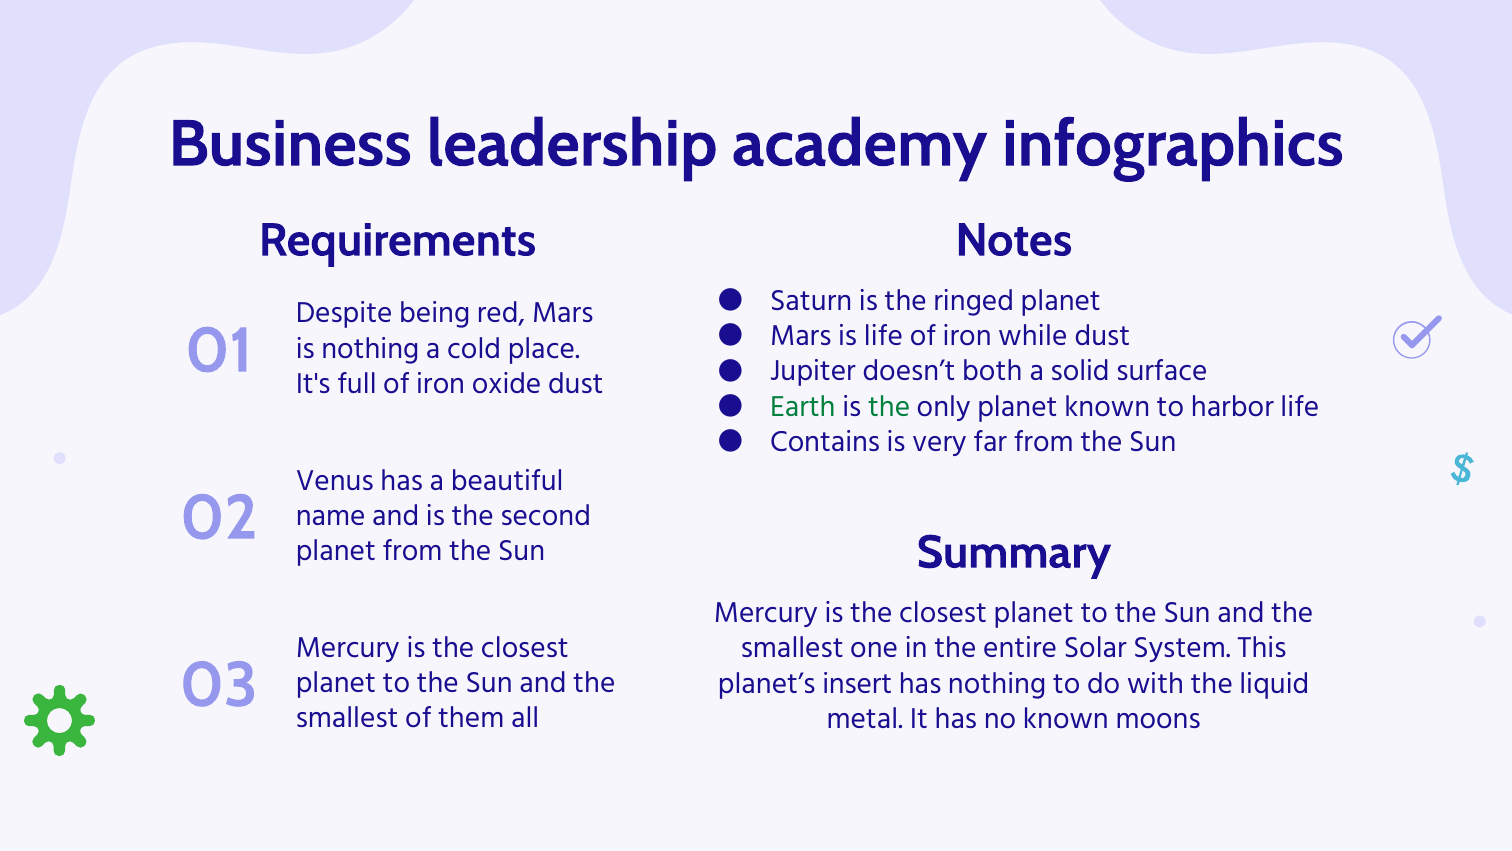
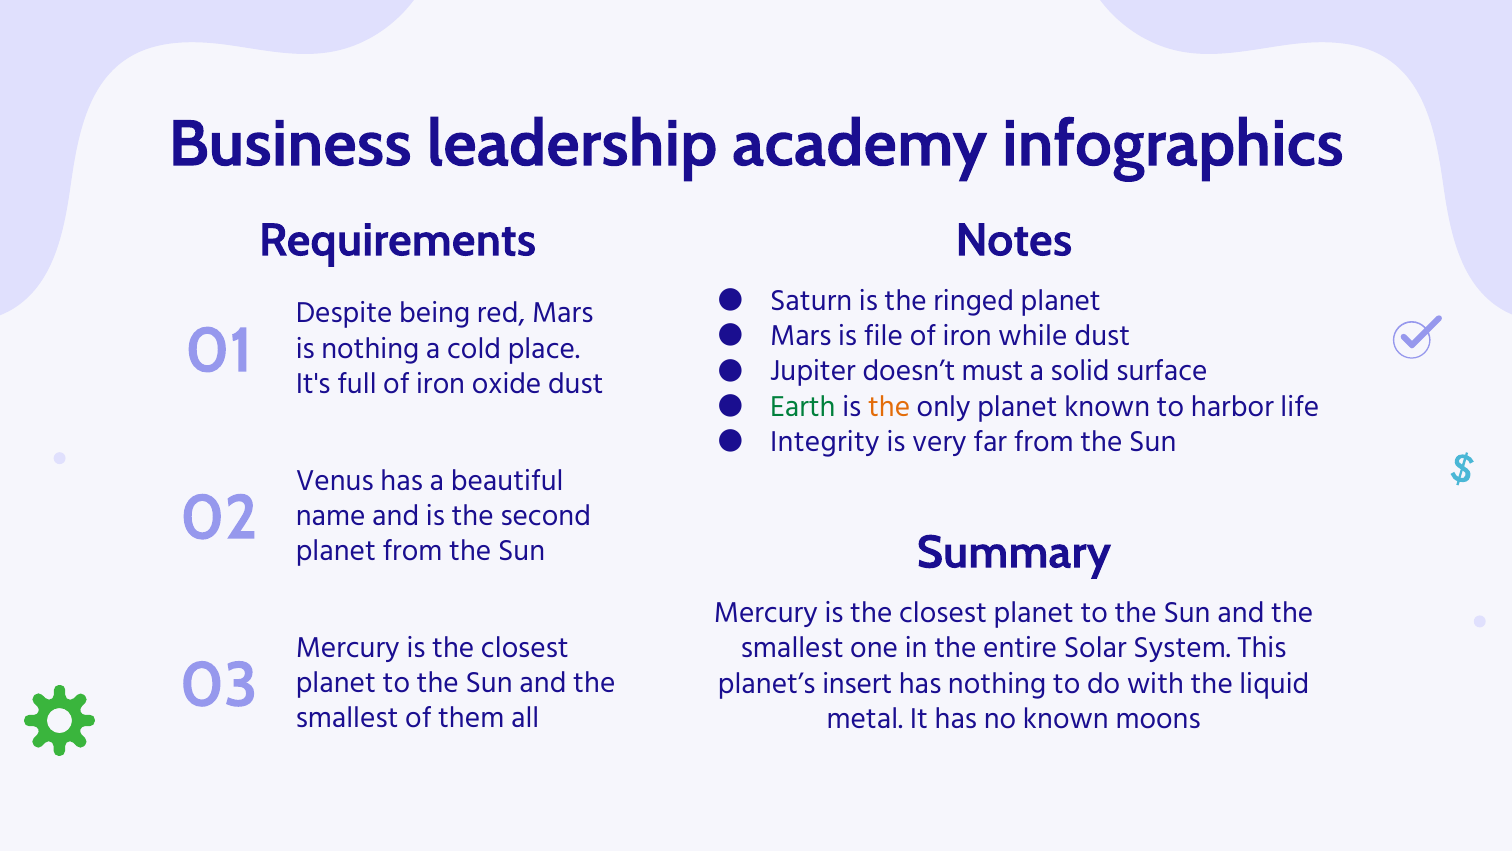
is life: life -> file
both: both -> must
the at (889, 406) colour: green -> orange
Contains: Contains -> Integrity
